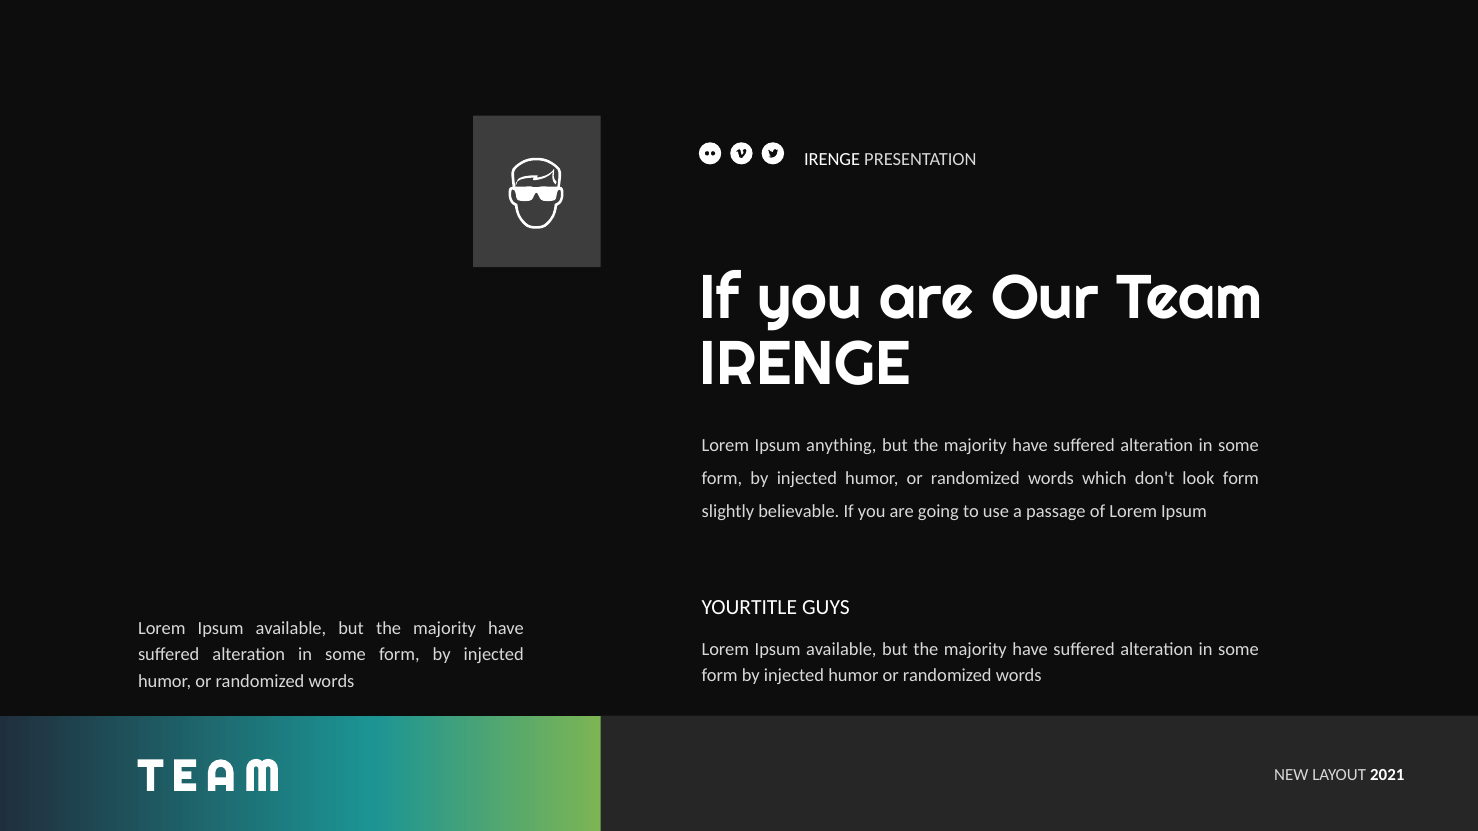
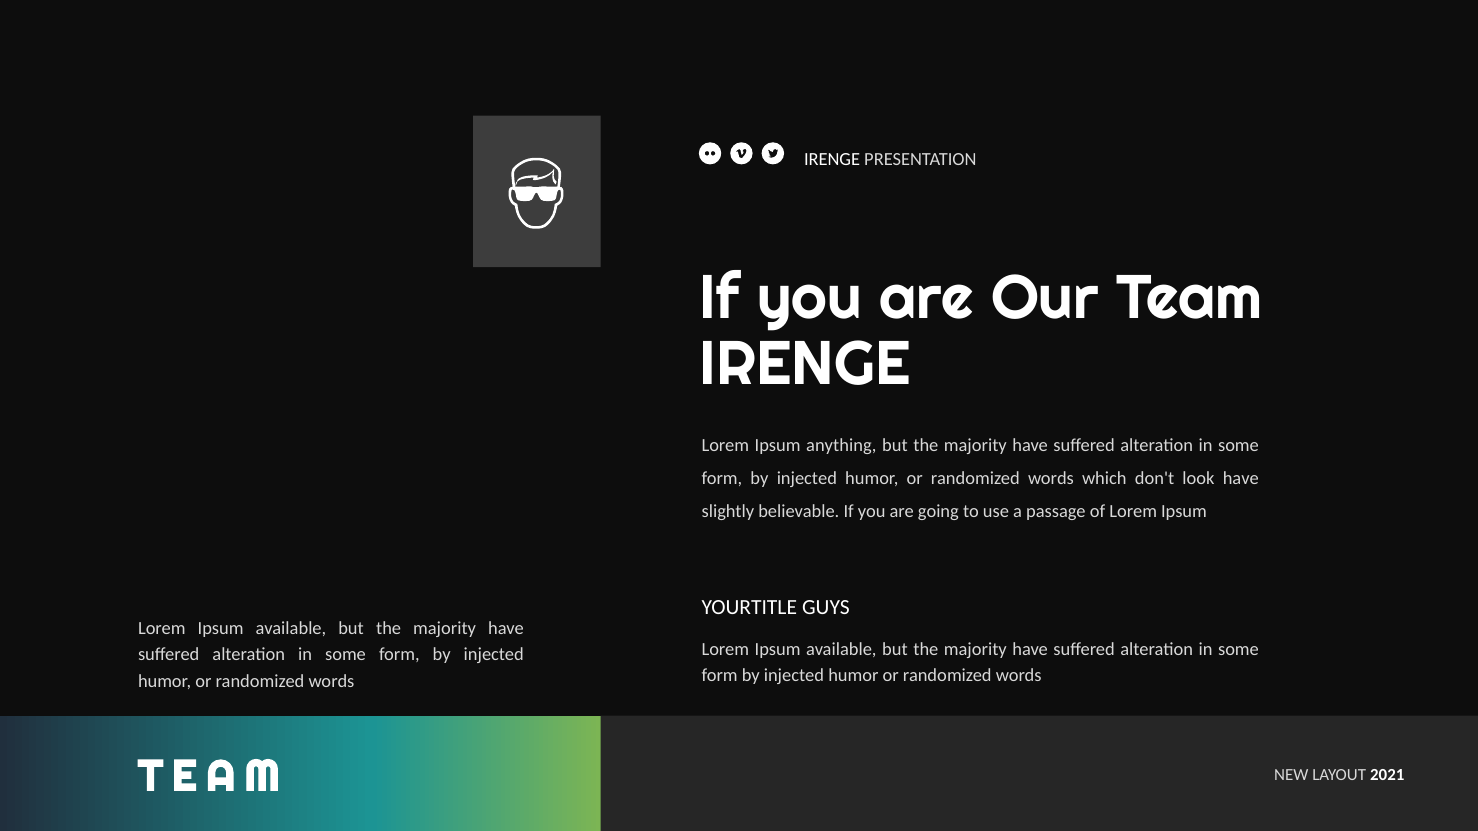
look form: form -> have
